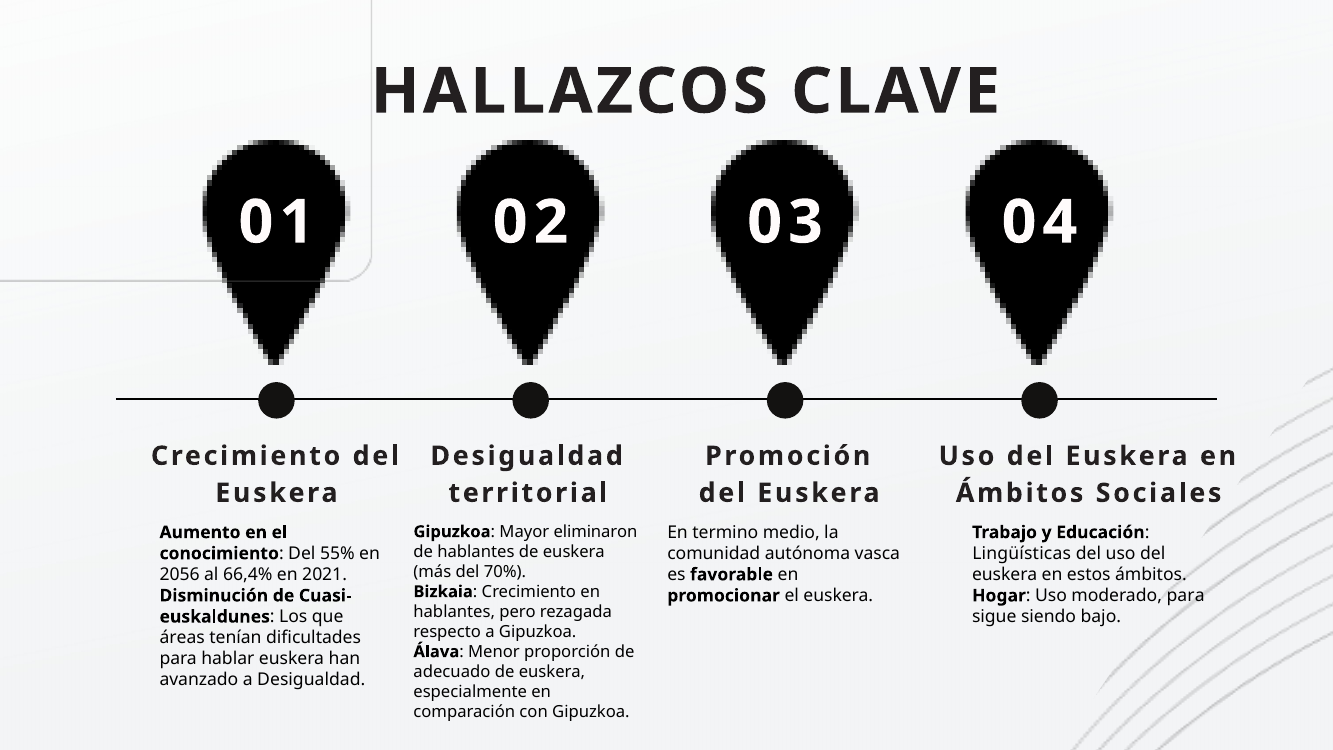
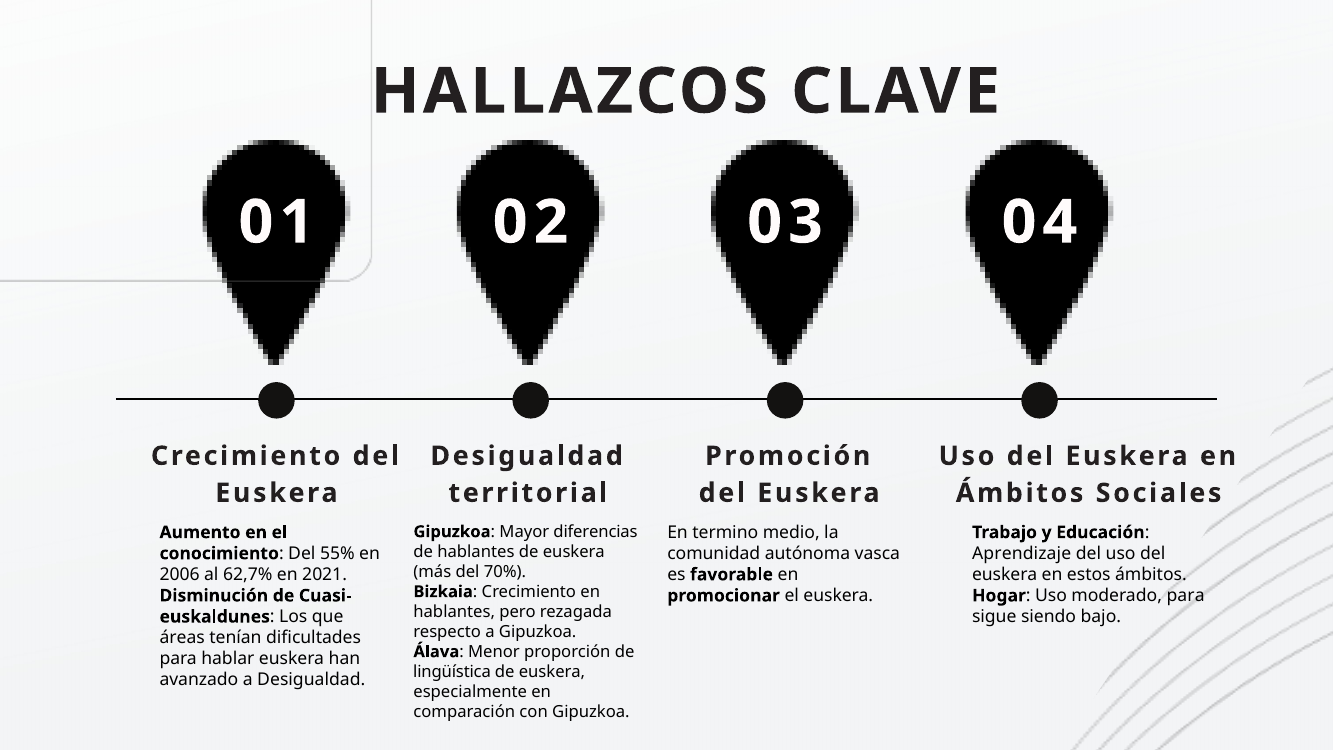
eliminaron: eliminaron -> diferencias
Lingüísticas: Lingüísticas -> Aprendizaje
2056: 2056 -> 2006
66,4%: 66,4% -> 62,7%
adecuado: adecuado -> lingüística
